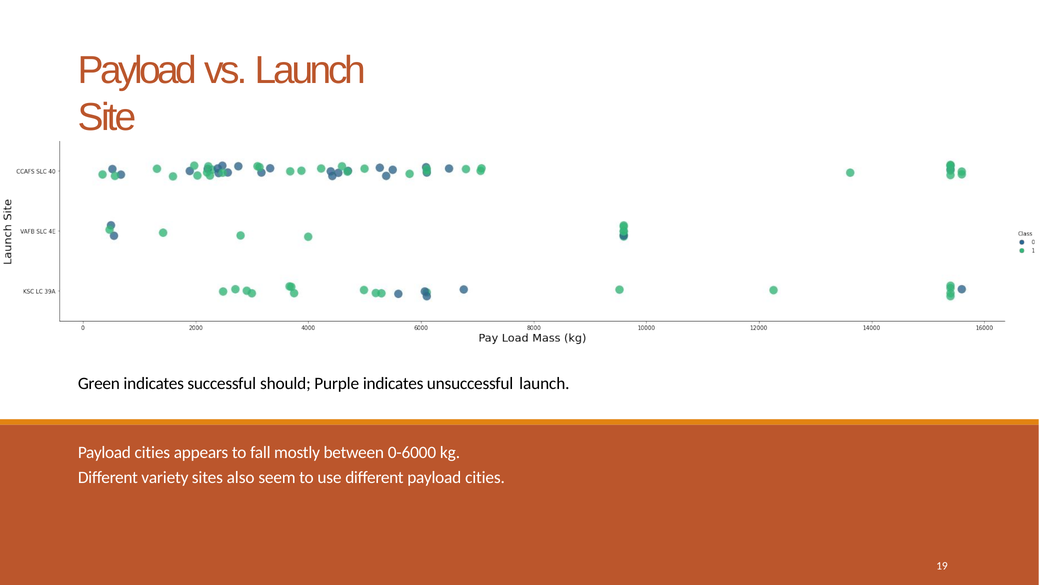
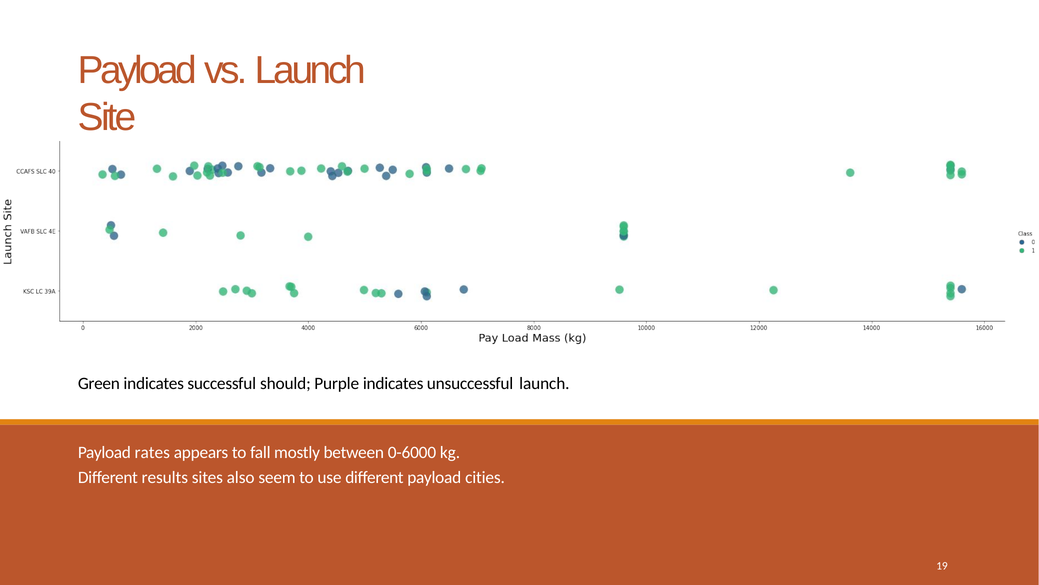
cities at (152, 452): cities -> rates
variety: variety -> results
